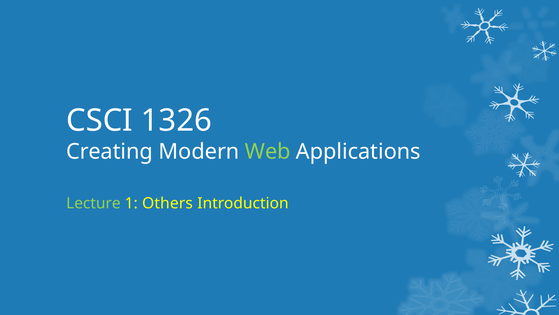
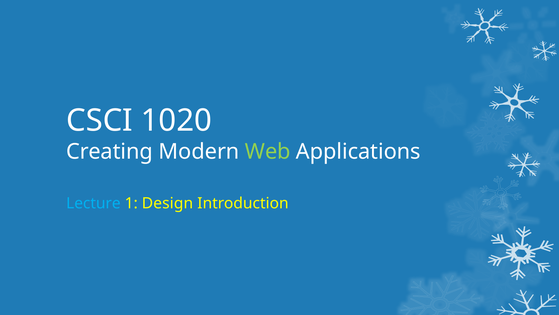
1326: 1326 -> 1020
Lecture colour: light green -> light blue
Others: Others -> Design
